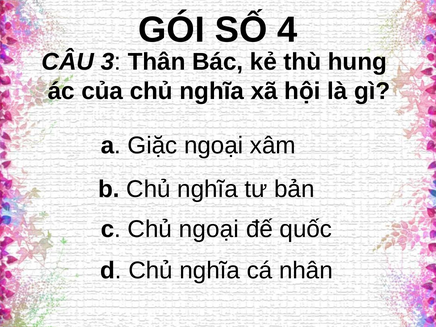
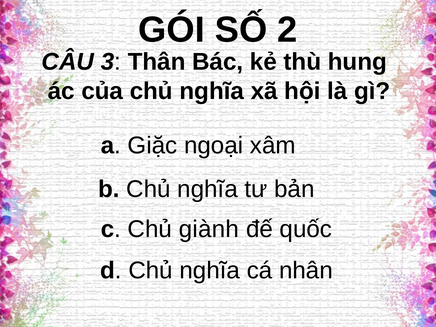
4: 4 -> 2
Chủ ngoại: ngoại -> giành
